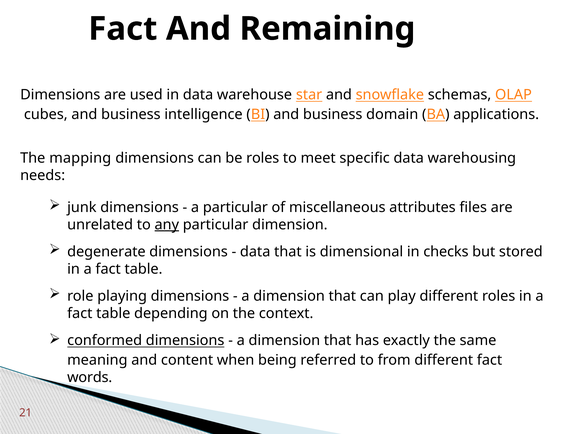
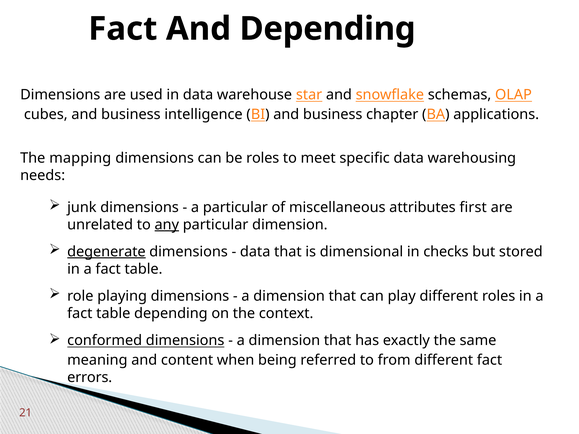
And Remaining: Remaining -> Depending
domain: domain -> chapter
files: files -> first
degenerate underline: none -> present
words: words -> errors
